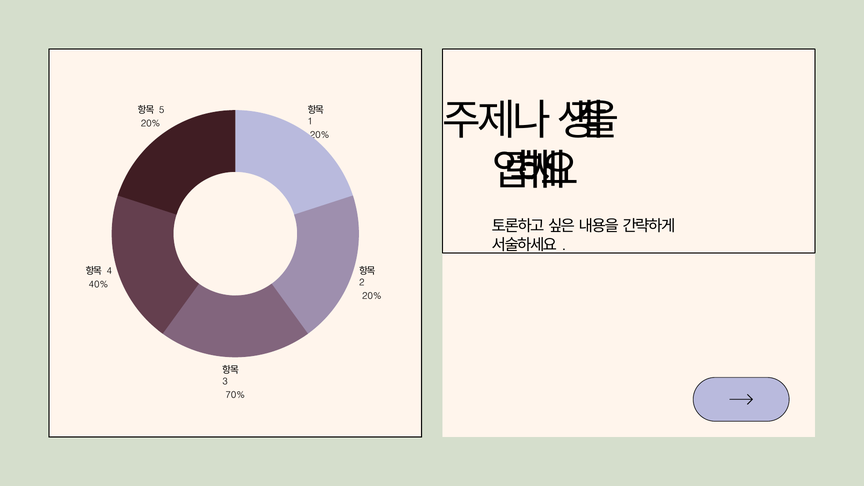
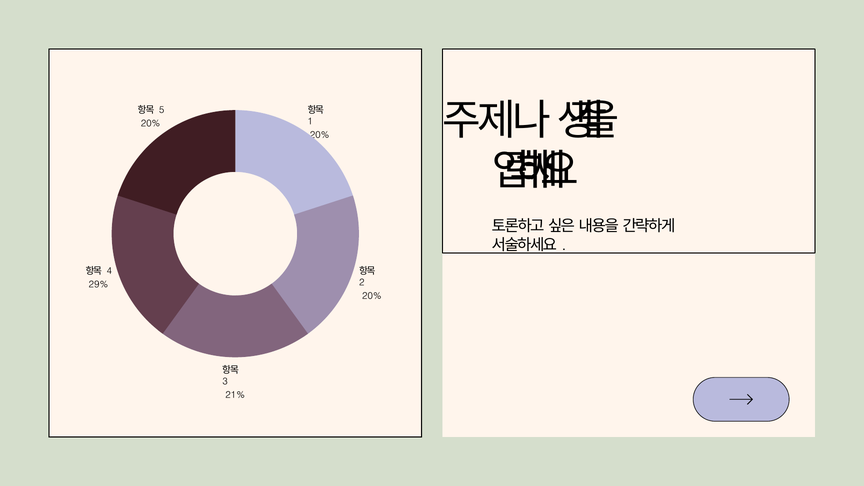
40%: 40% -> 29%
70%: 70% -> 21%
